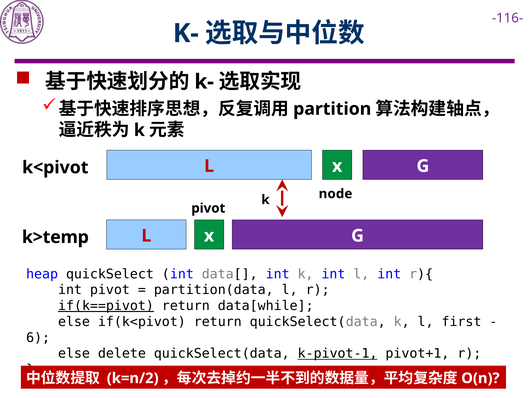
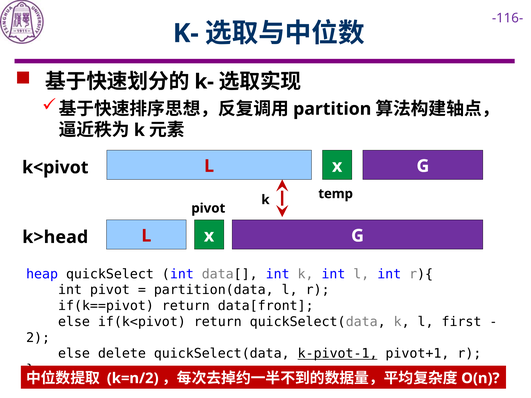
node: node -> temp
k>temp: k>temp -> k>head
if(k==pivot underline: present -> none
data[while: data[while -> data[front
6: 6 -> 2
